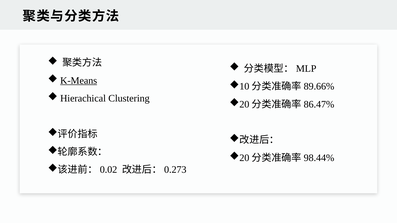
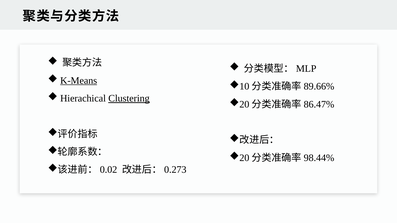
Clustering underline: none -> present
